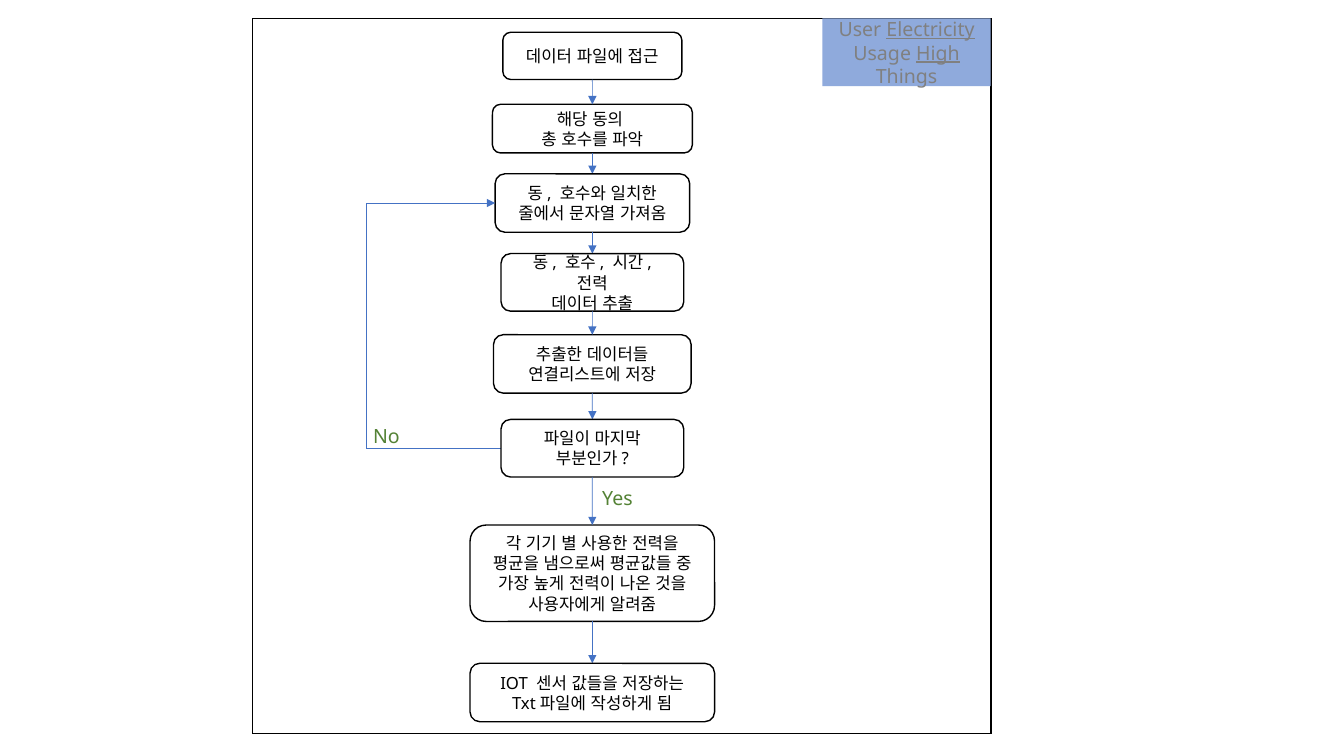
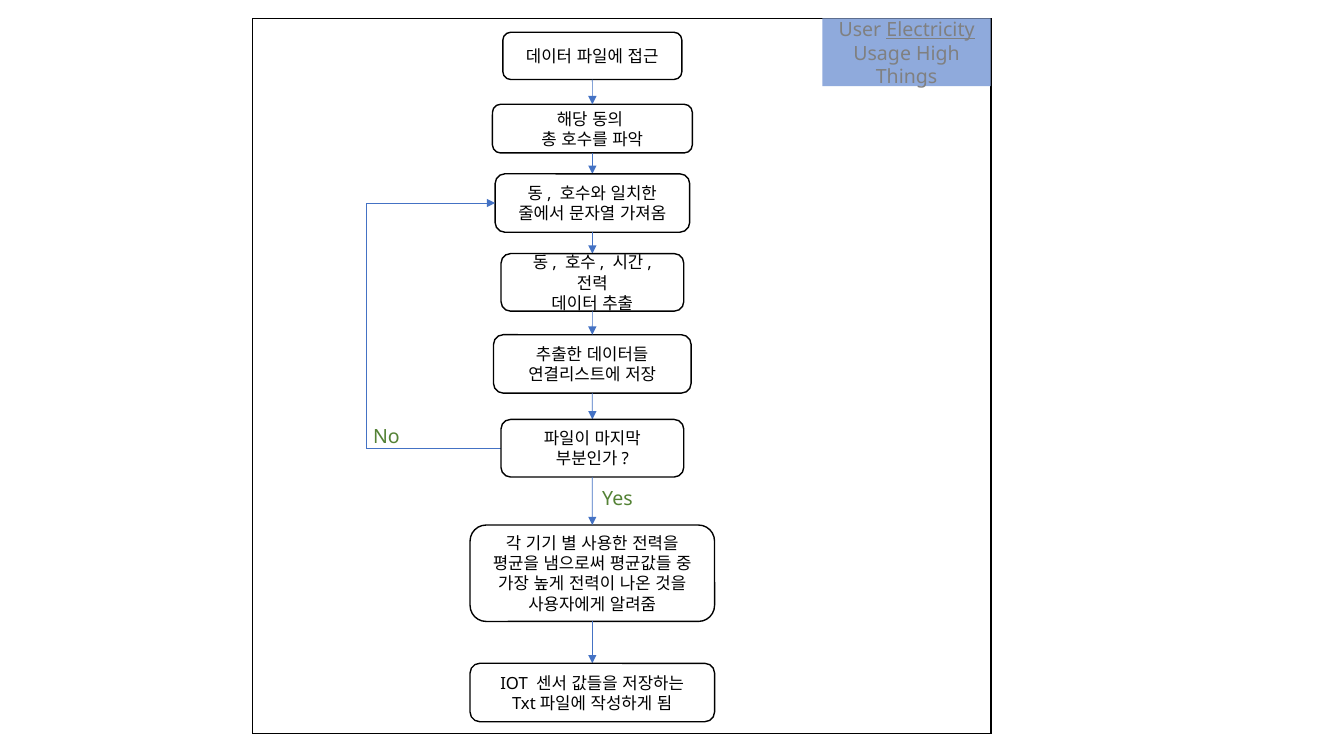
High underline: present -> none
